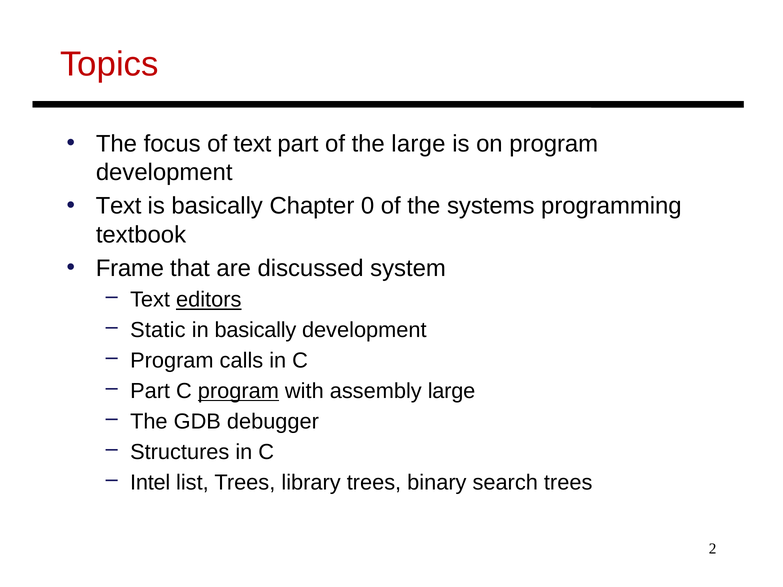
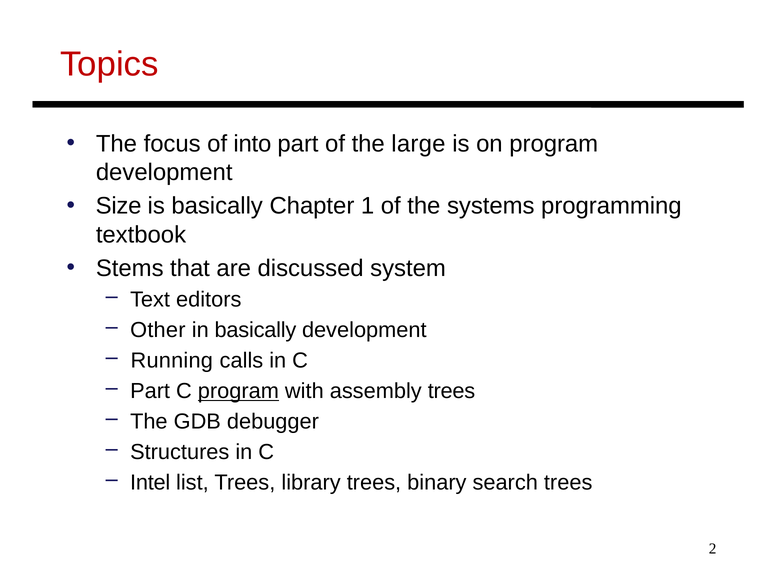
of text: text -> into
Text at (119, 206): Text -> Size
0: 0 -> 1
Frame: Frame -> Stems
editors underline: present -> none
Static: Static -> Other
Program at (172, 361): Program -> Running
assembly large: large -> trees
